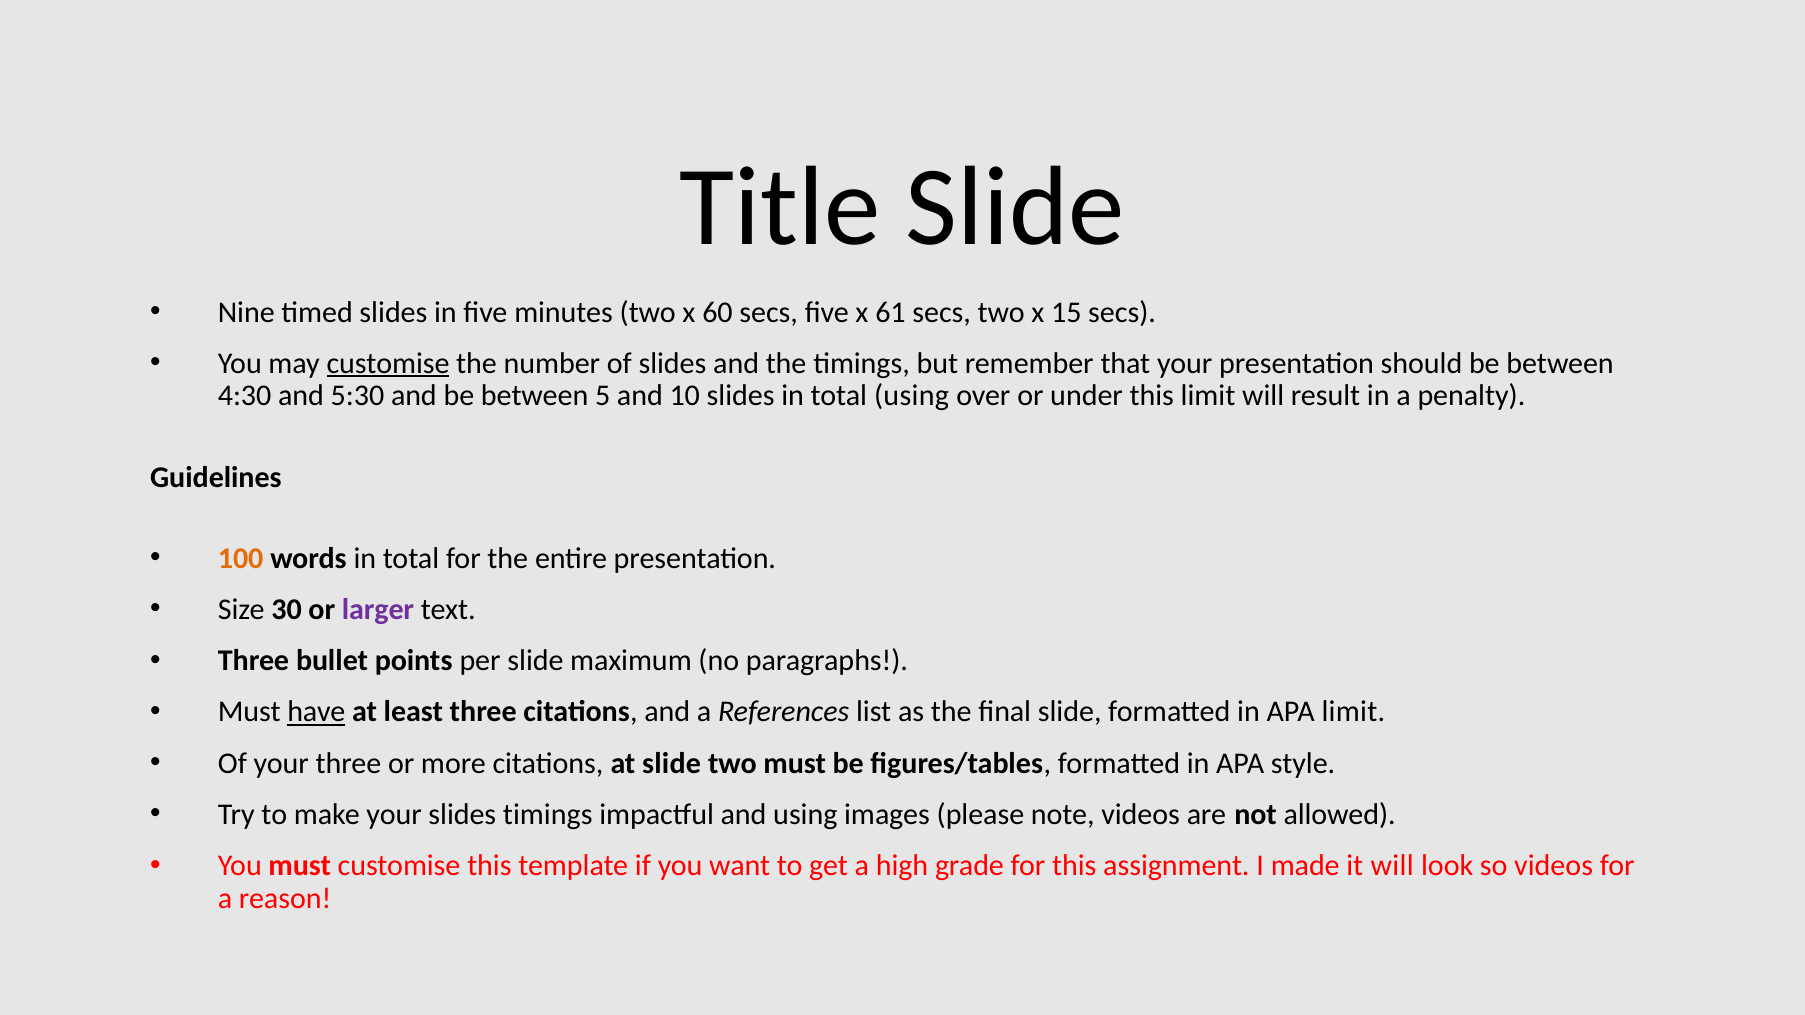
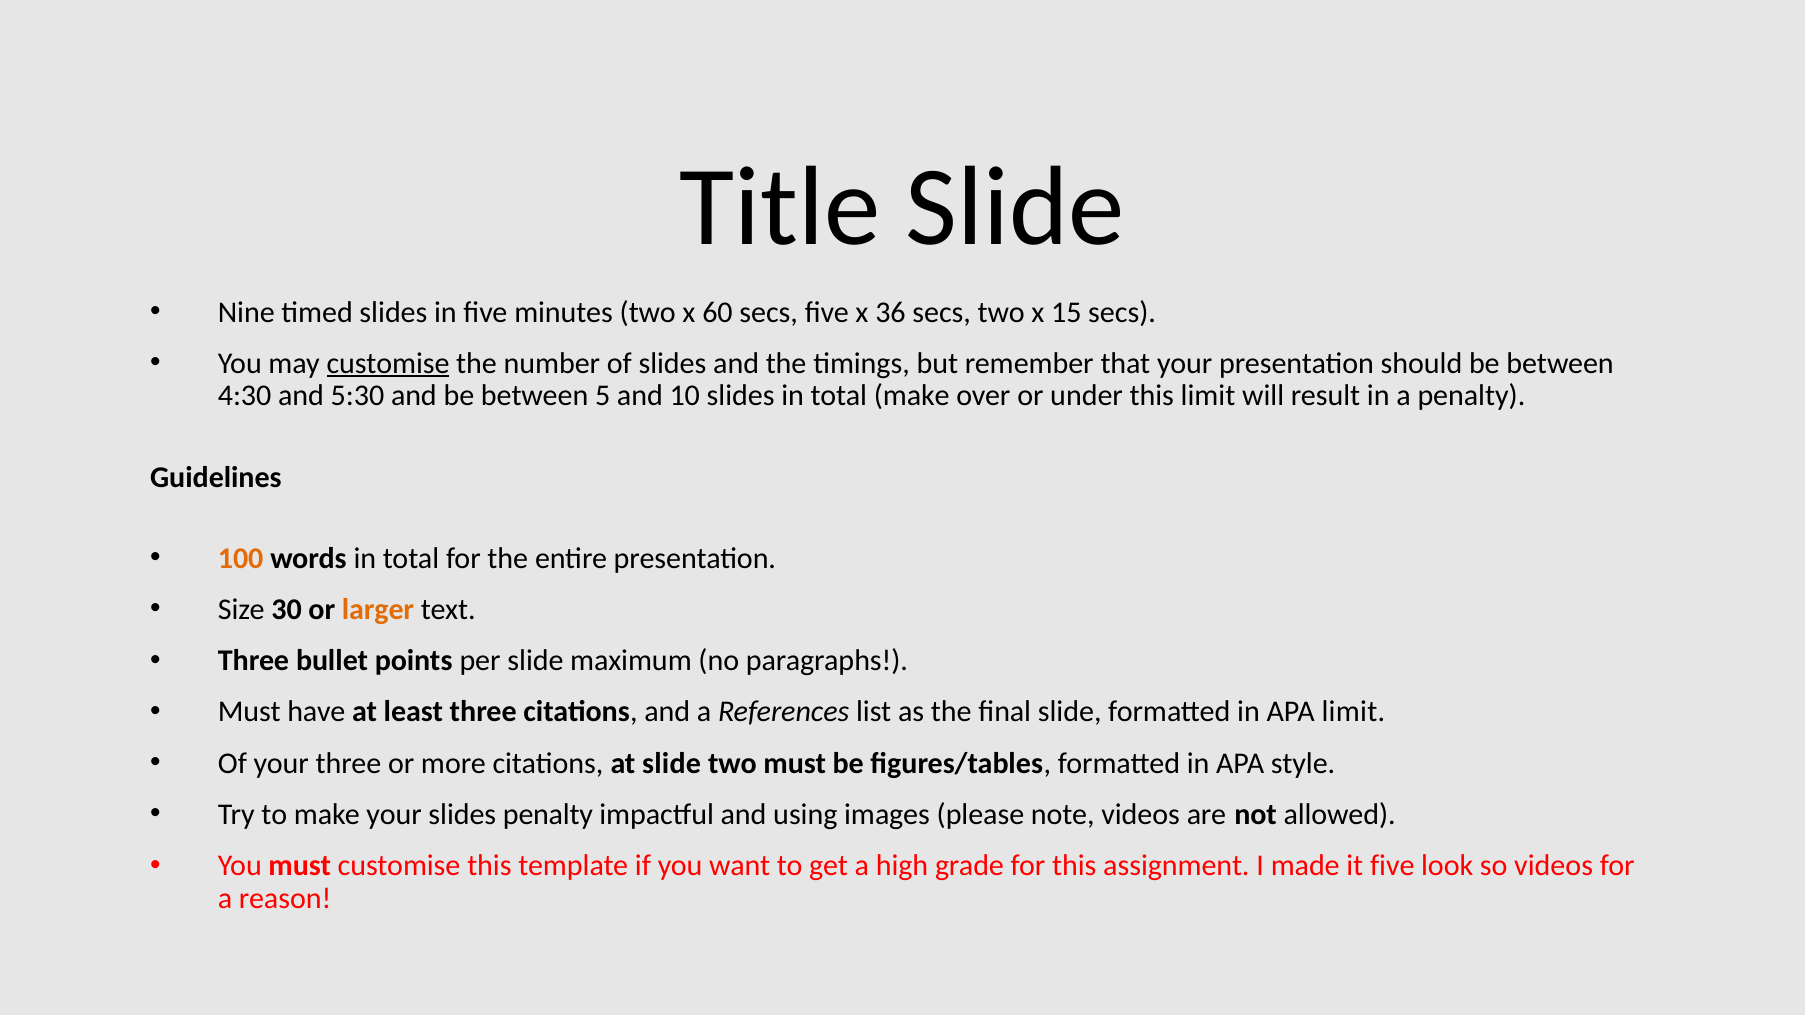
61: 61 -> 36
total using: using -> make
larger colour: purple -> orange
have underline: present -> none
slides timings: timings -> penalty
it will: will -> five
